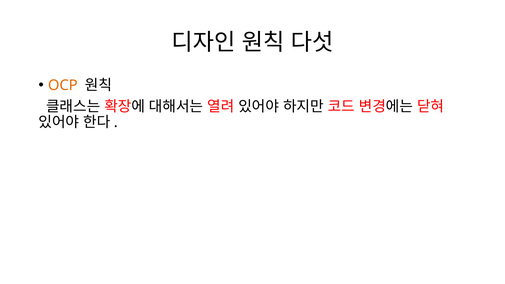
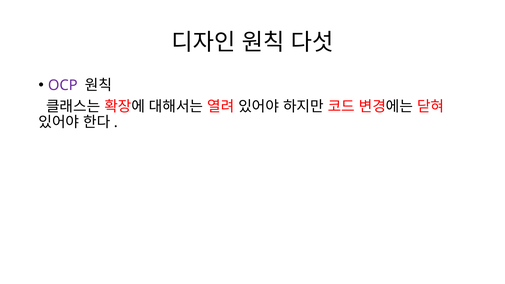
OCP colour: orange -> purple
